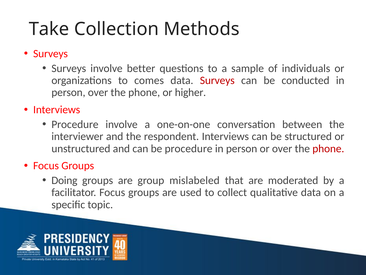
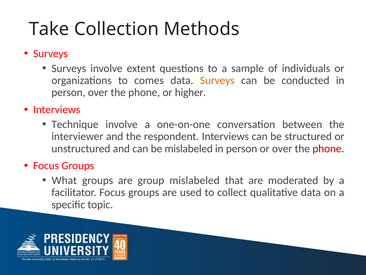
better: better -> extent
Surveys at (217, 80) colour: red -> orange
Procedure at (75, 124): Procedure -> Technique
be procedure: procedure -> mislabeled
Doing: Doing -> What
